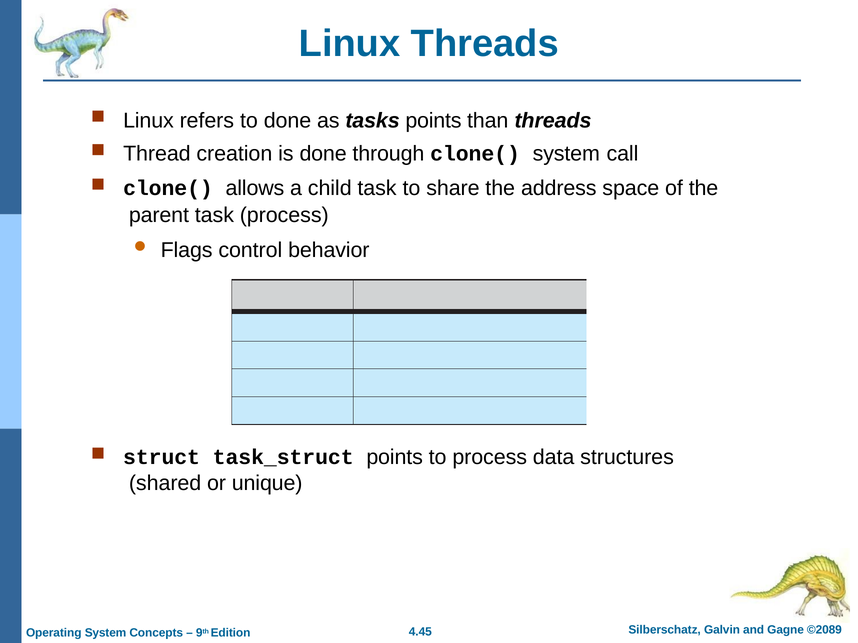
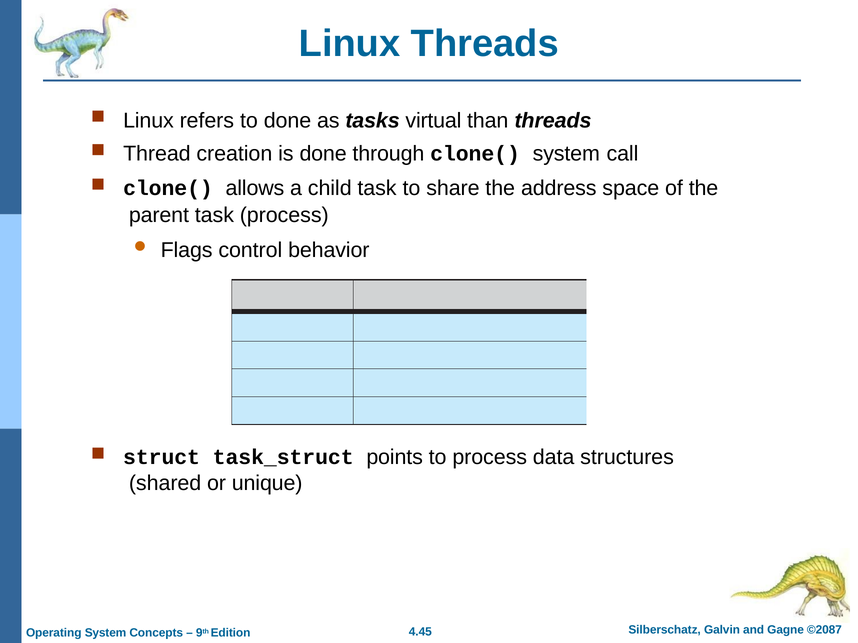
tasks points: points -> virtual
©2089: ©2089 -> ©2087
